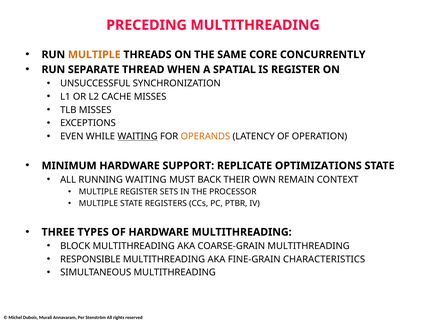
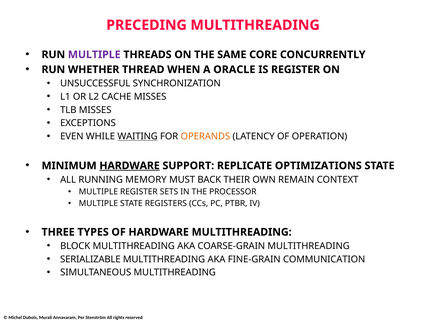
MULTIPLE at (94, 55) colour: orange -> purple
SEPARATE: SEPARATE -> WHETHER
SPATIAL: SPATIAL -> ORACLE
HARDWARE at (130, 165) underline: none -> present
RUNNING WAITING: WAITING -> MEMORY
RESPONSIBLE: RESPONSIBLE -> SERIALIZABLE
CHARACTERISTICS: CHARACTERISTICS -> COMMUNICATION
